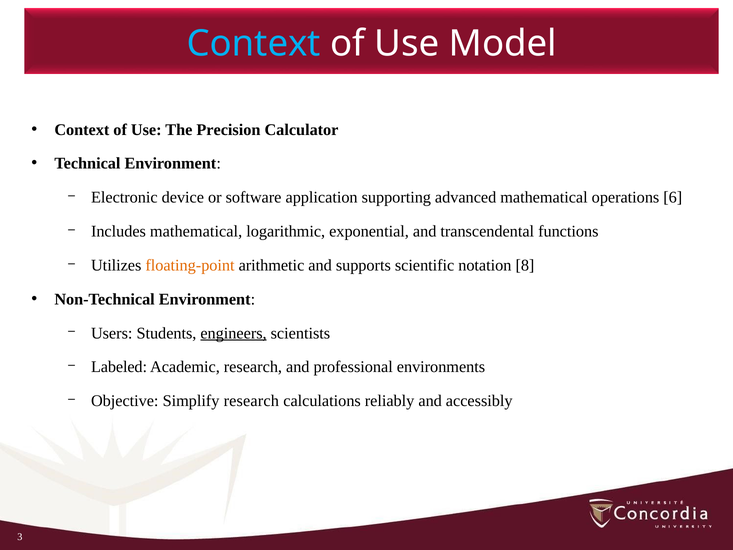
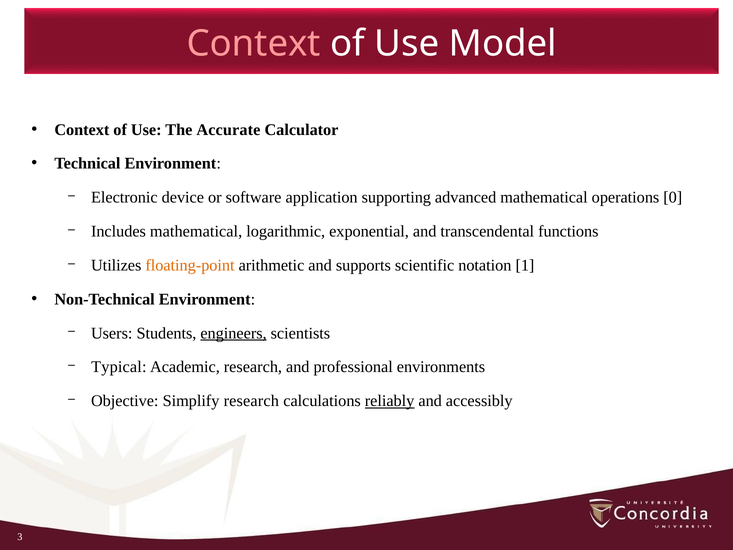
Context at (254, 44) colour: light blue -> pink
Precision: Precision -> Accurate
6: 6 -> 0
8: 8 -> 1
Labeled: Labeled -> Typical
reliably underline: none -> present
